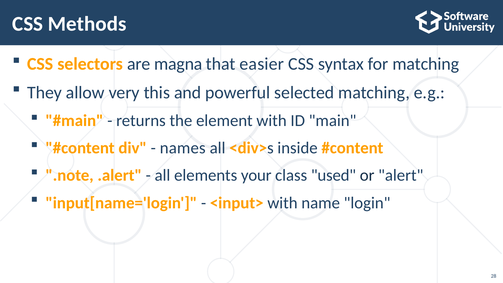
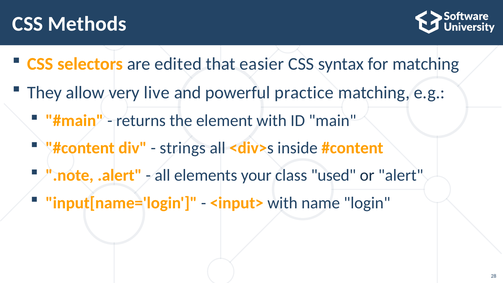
magna: magna -> edited
this: this -> live
selected: selected -> practice
names: names -> strings
